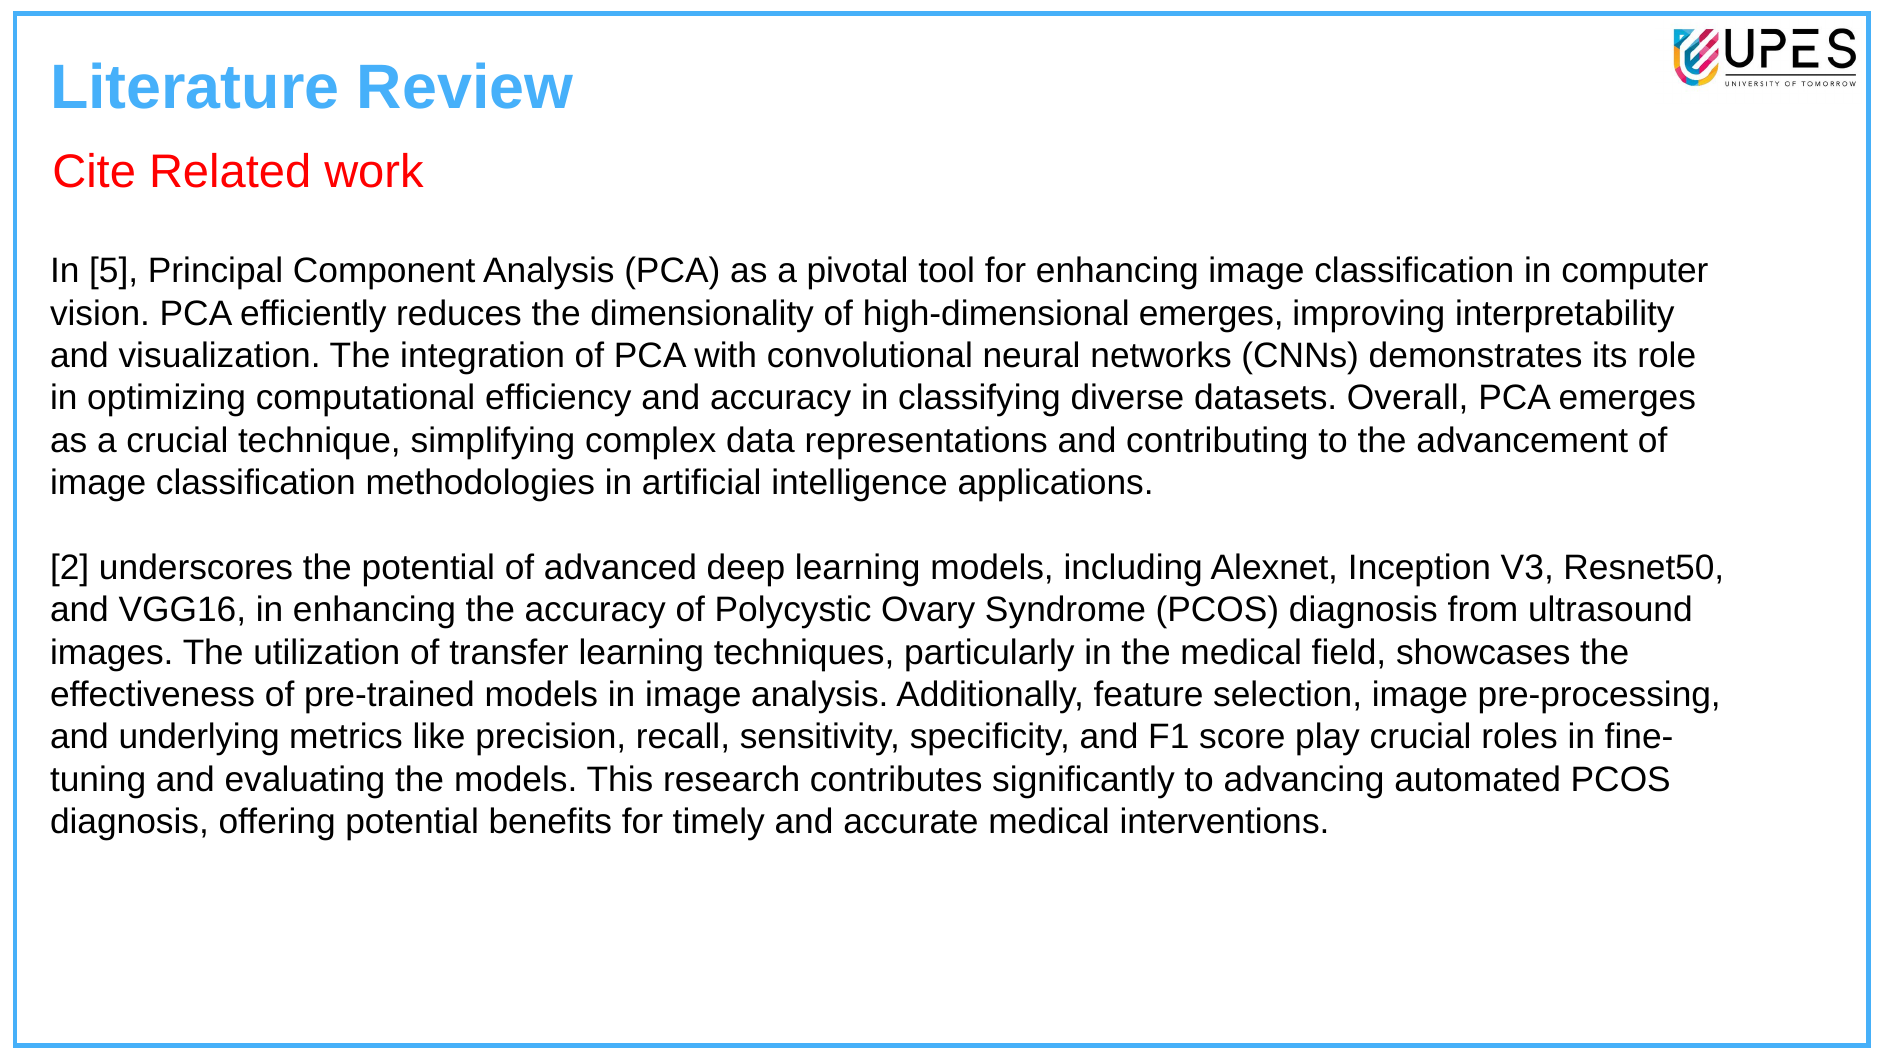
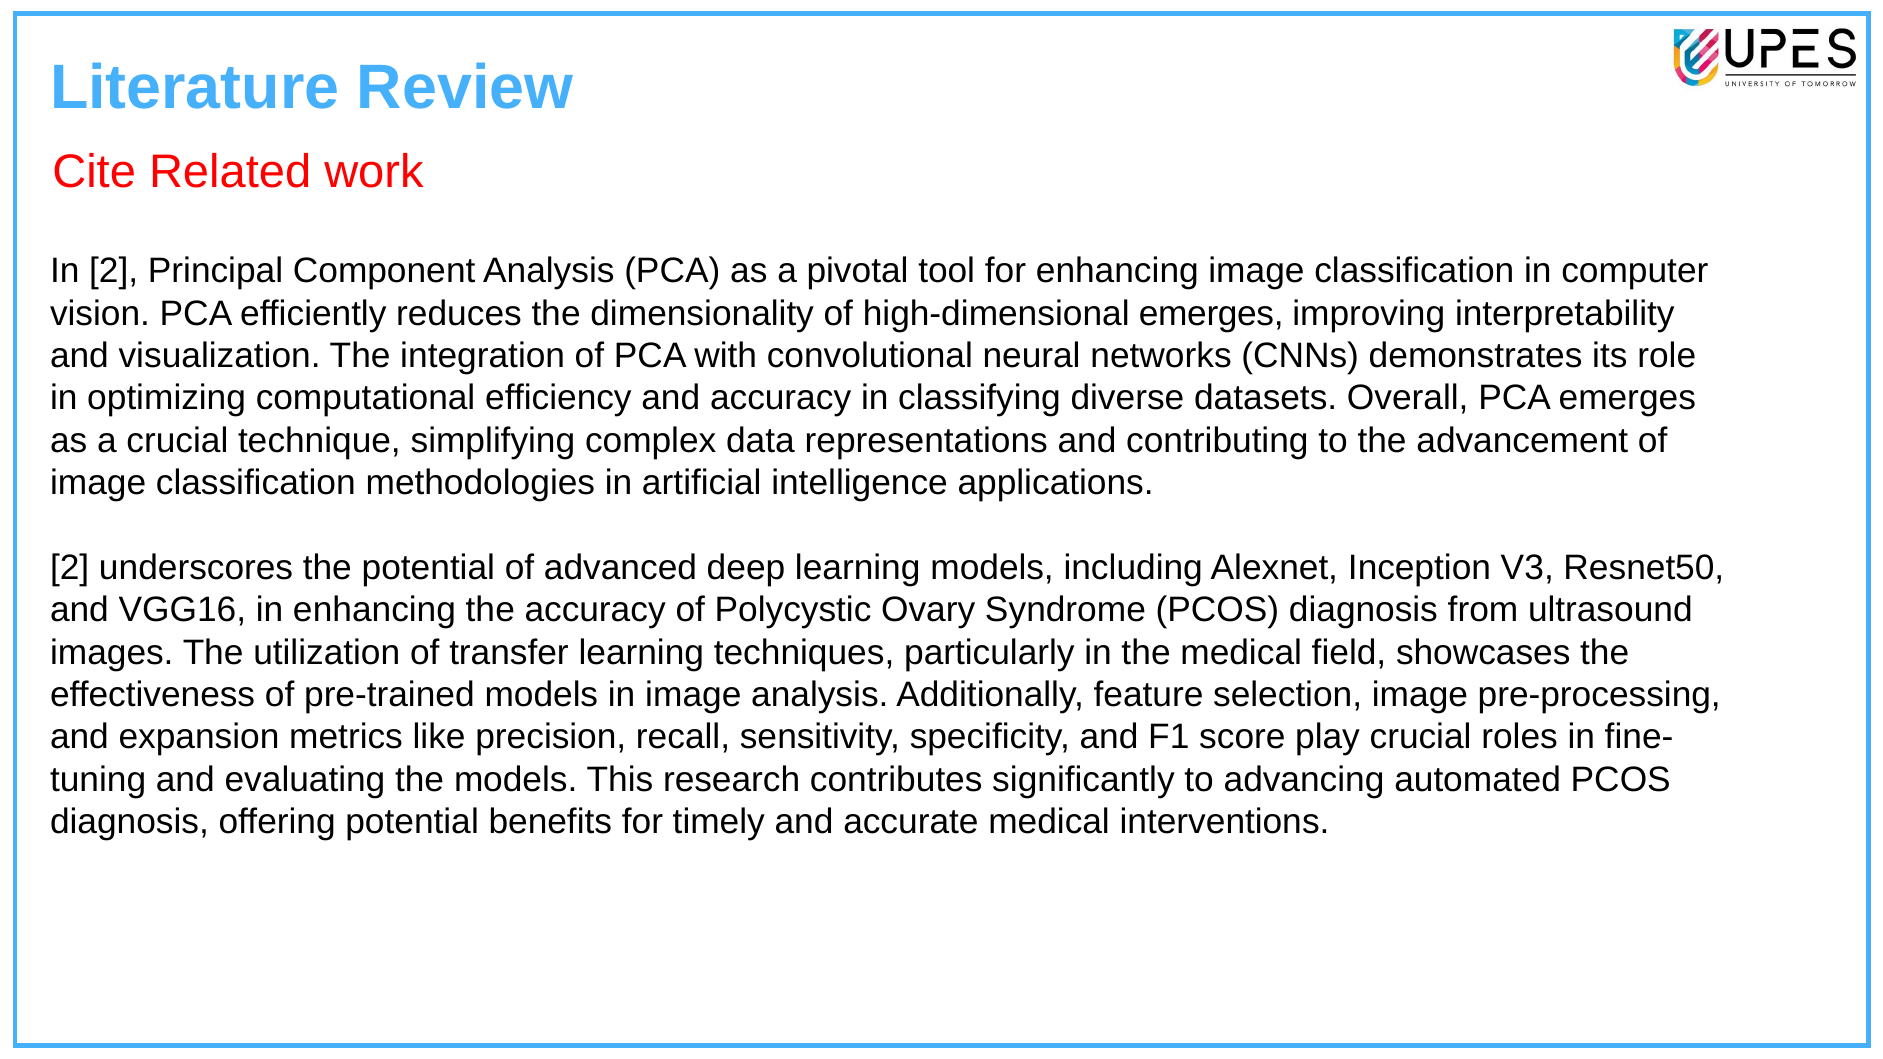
In 5: 5 -> 2
underlying: underlying -> expansion
